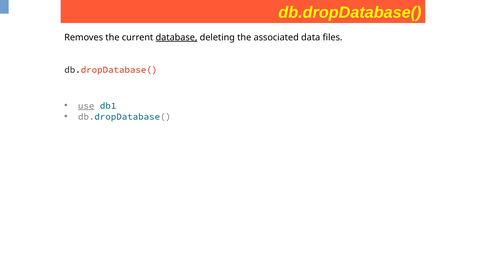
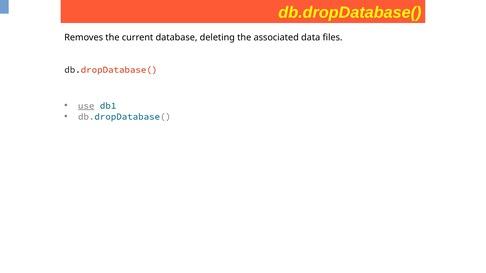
database underline: present -> none
